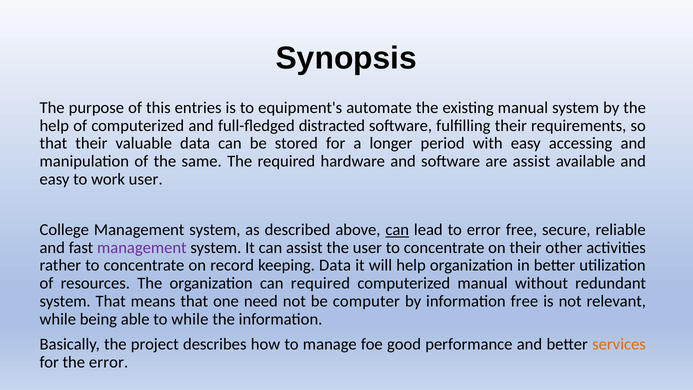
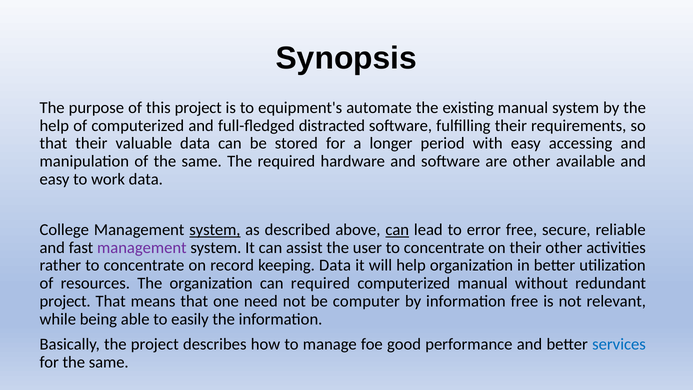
this entries: entries -> project
are assist: assist -> other
work user: user -> data
system at (215, 230) underline: none -> present
system at (65, 301): system -> project
to while: while -> easily
services colour: orange -> blue
for the error: error -> same
